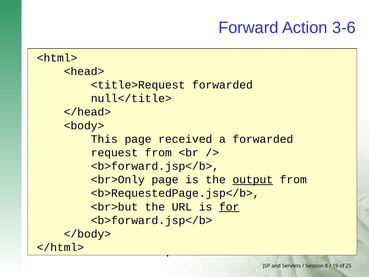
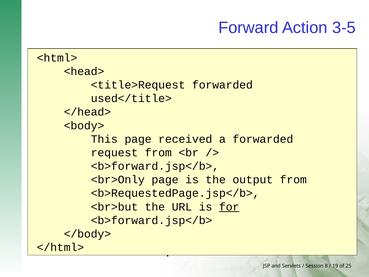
3-6: 3-6 -> 3-5
null</title>: null</title> -> used</title>
output underline: present -> none
